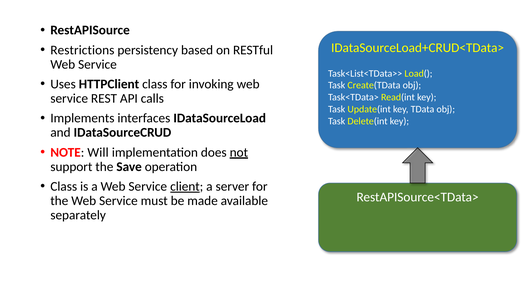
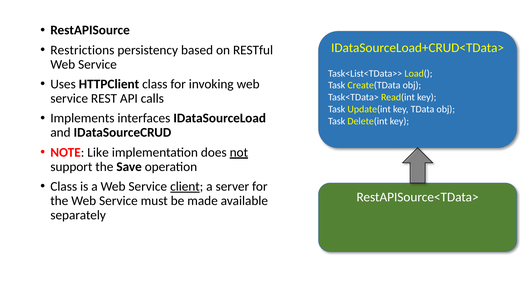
Will: Will -> Like
